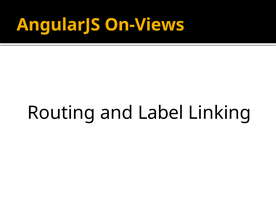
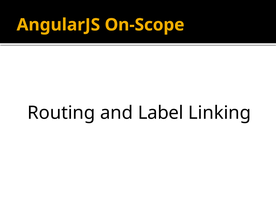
On-Views: On-Views -> On-Scope
